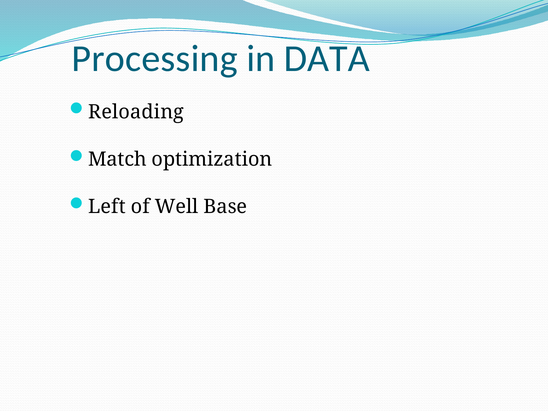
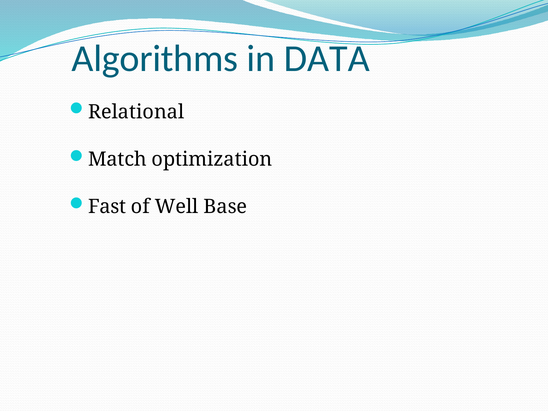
Processing: Processing -> Algorithms
Reloading: Reloading -> Relational
Left: Left -> Fast
